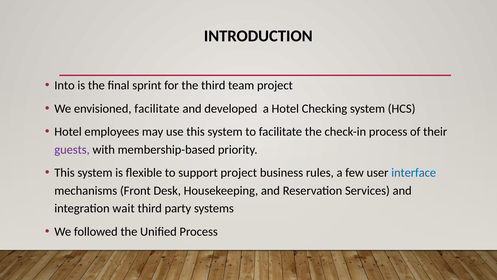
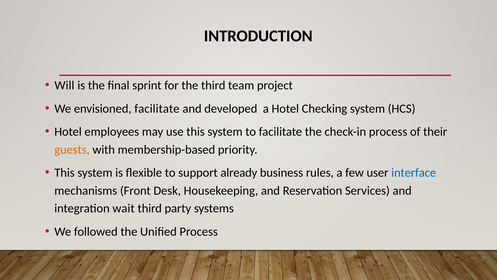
Into: Into -> Will
guests colour: purple -> orange
support project: project -> already
